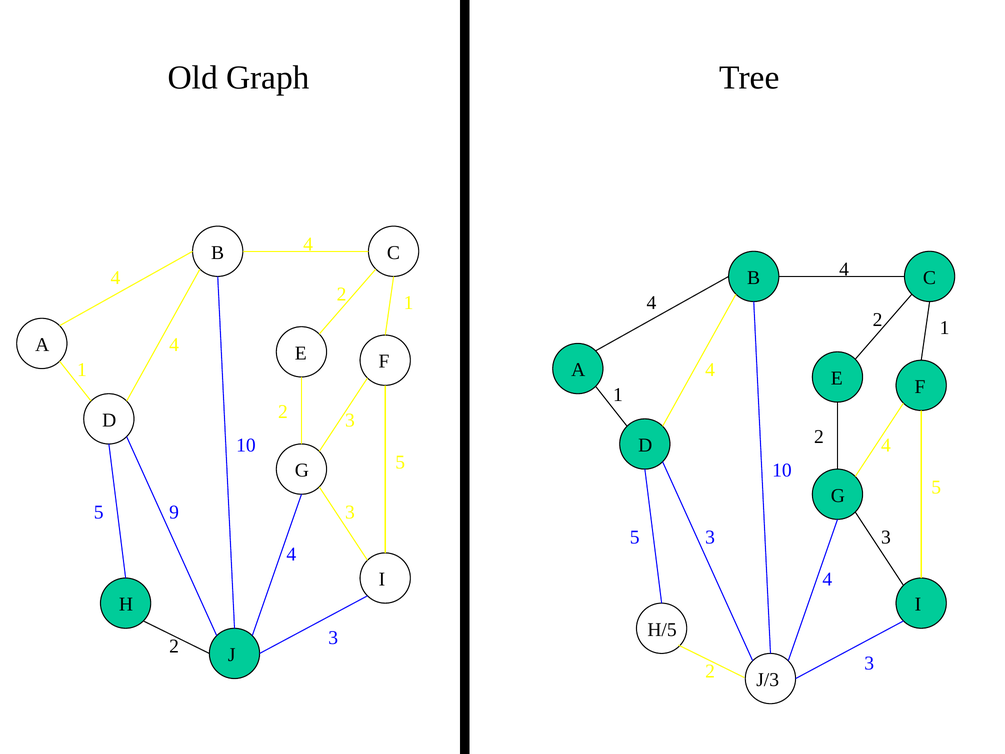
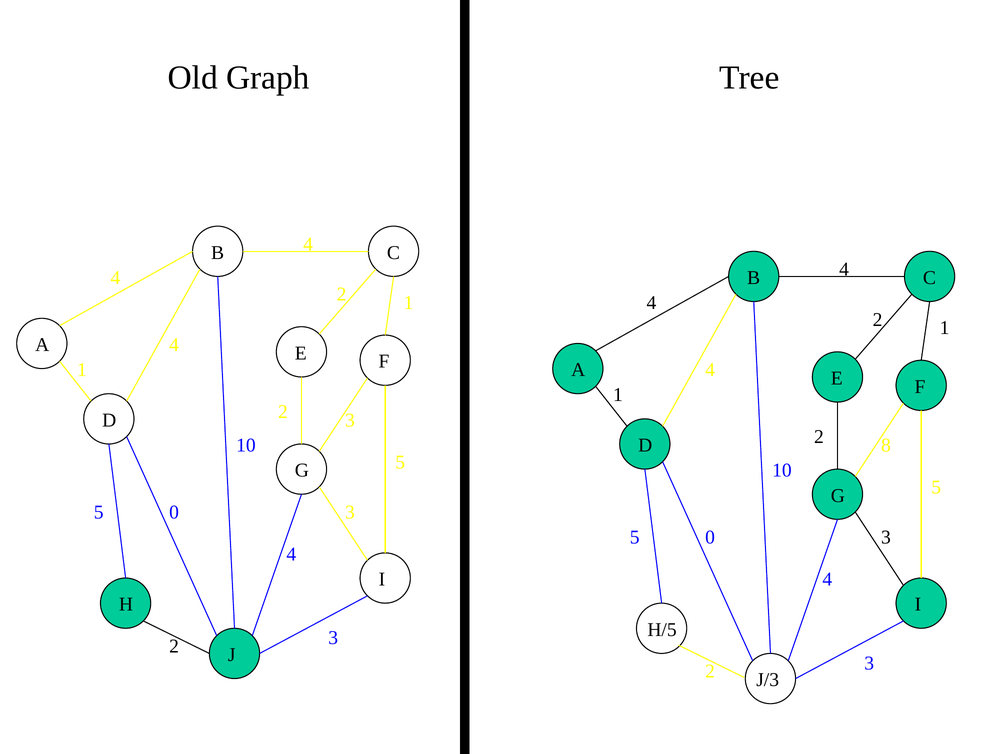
2 4: 4 -> 8
9 at (174, 512): 9 -> 0
3 at (710, 537): 3 -> 0
